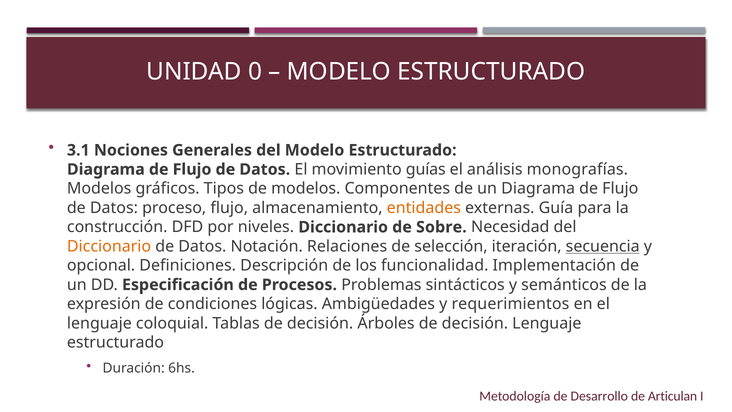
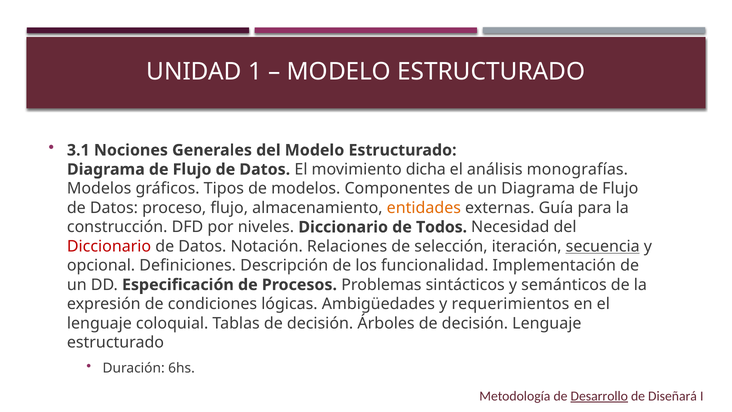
0: 0 -> 1
guías: guías -> dicha
Sobre: Sobre -> Todos
Diccionario at (109, 246) colour: orange -> red
Desarrollo underline: none -> present
Articulan: Articulan -> Diseñará
